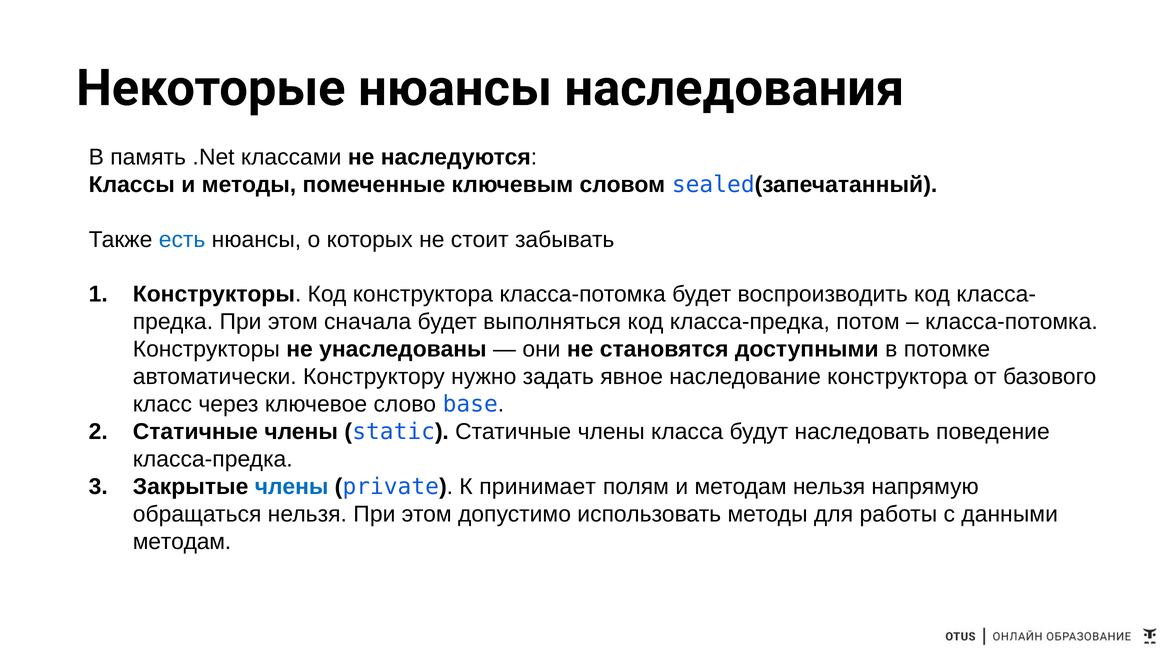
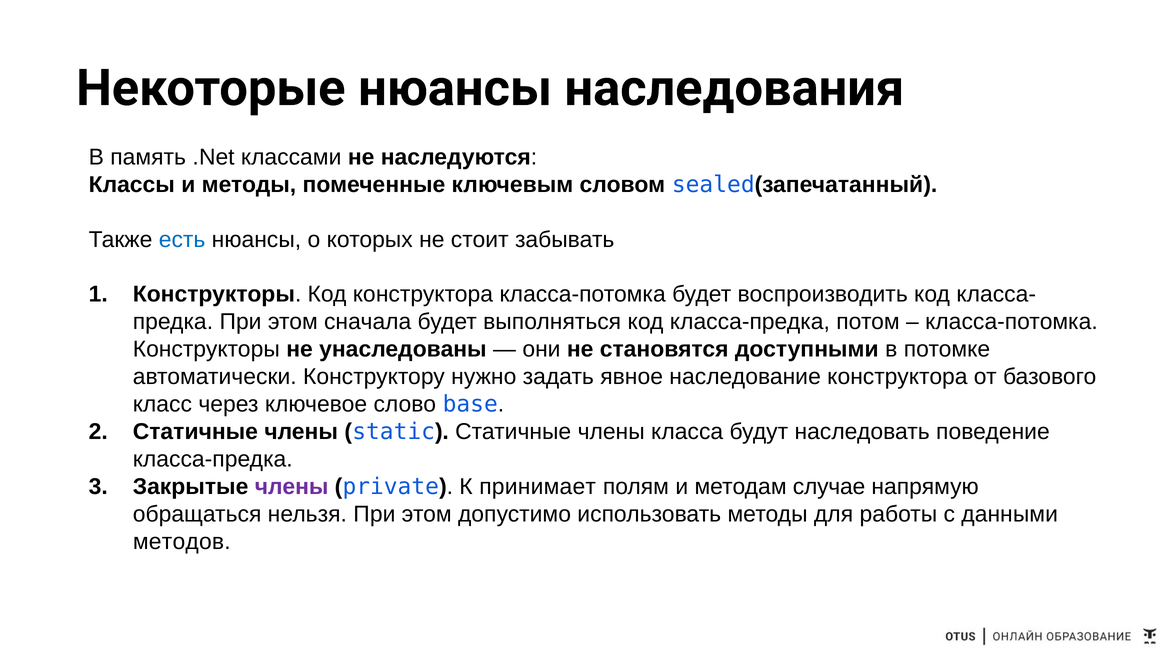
члены at (292, 486) colour: blue -> purple
методам нельзя: нельзя -> случае
методам at (182, 541): методам -> методов
